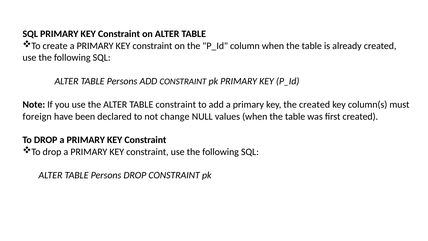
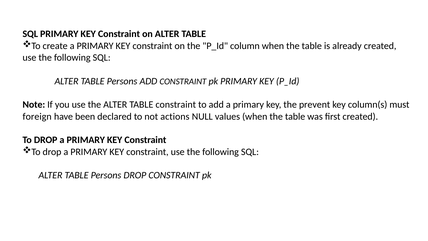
the created: created -> prevent
change: change -> actions
